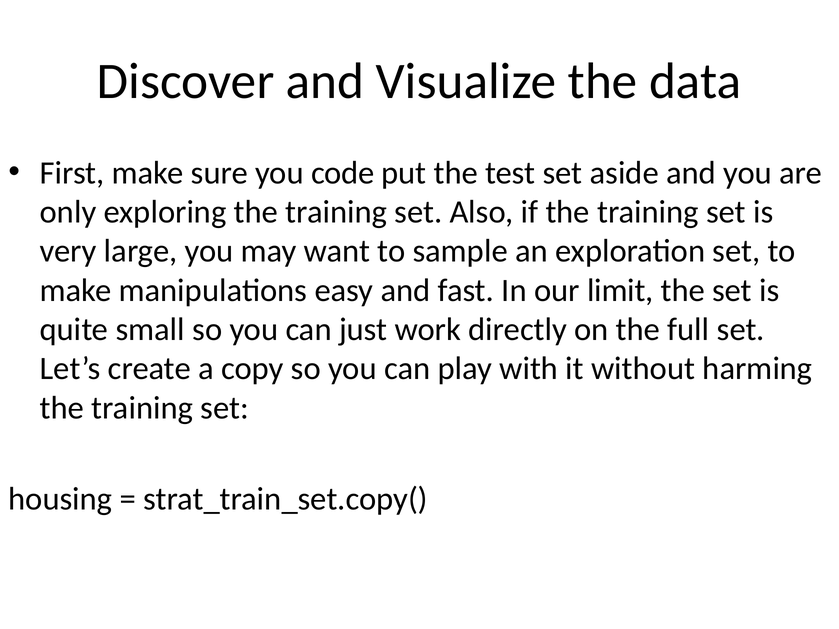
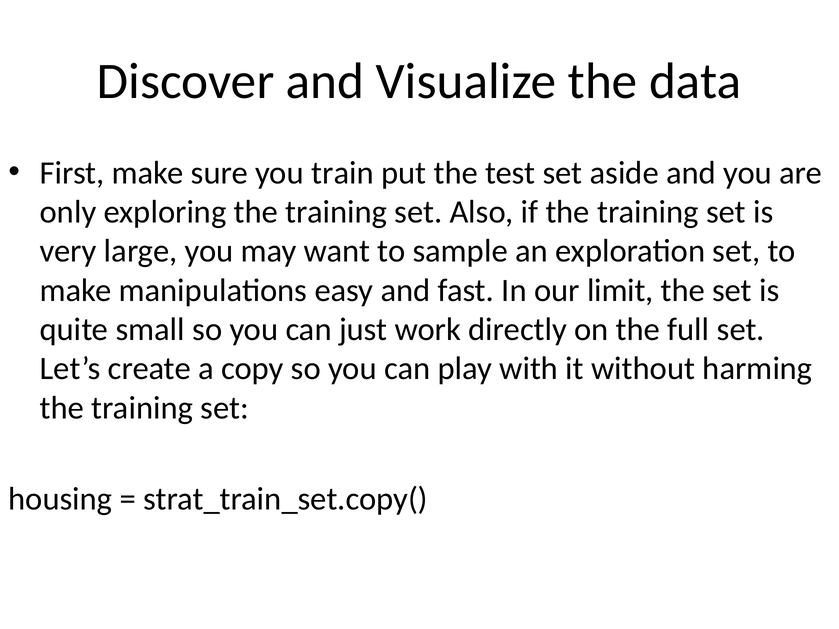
code: code -> train
